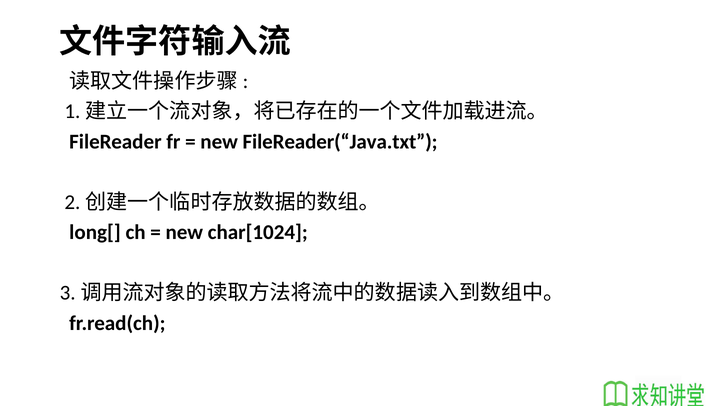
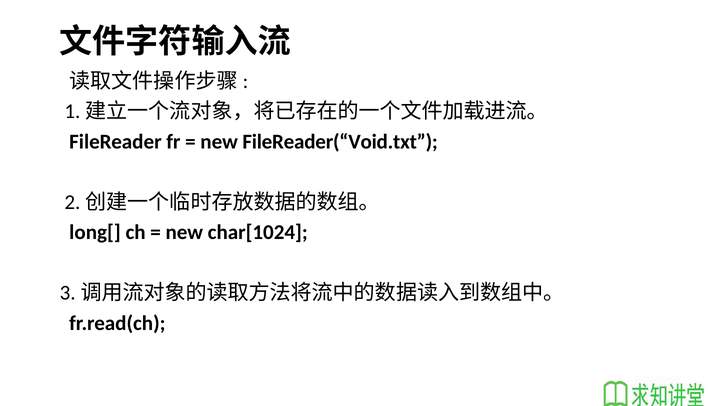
FileReader(“Java.txt: FileReader(“Java.txt -> FileReader(“Void.txt
